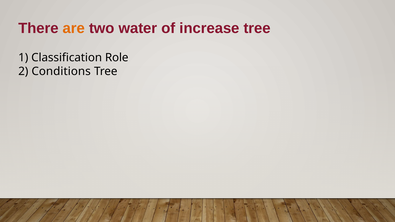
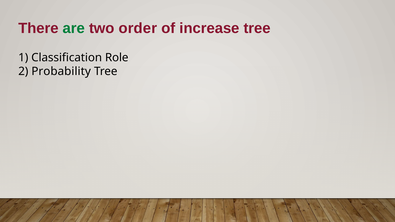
are colour: orange -> green
water: water -> order
Conditions: Conditions -> Probability
